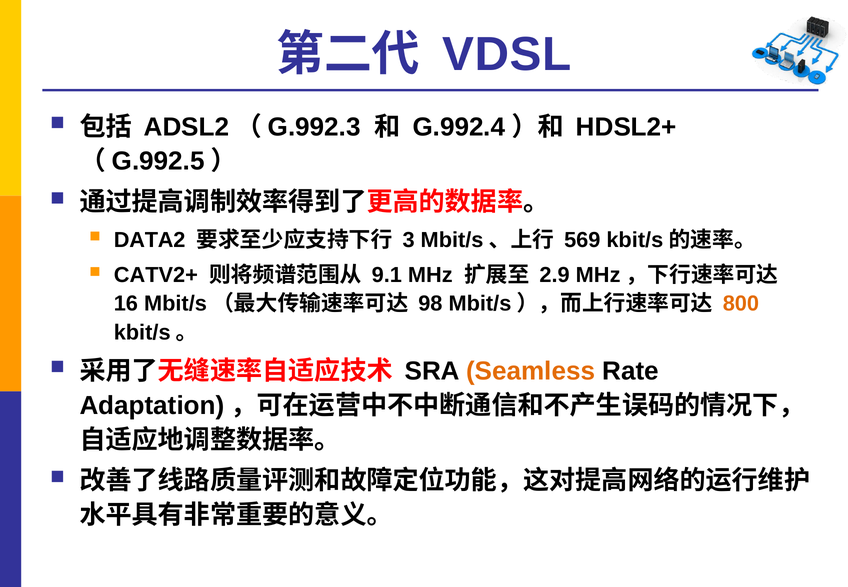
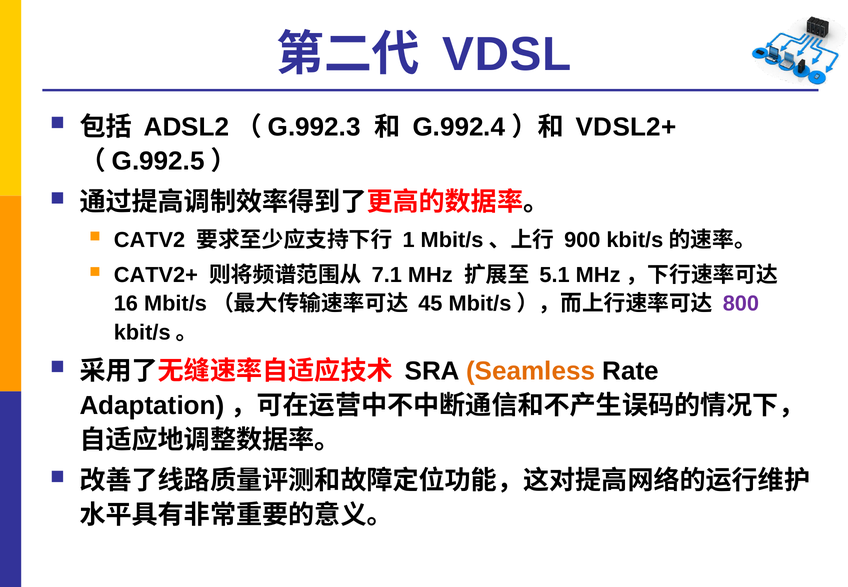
HDSL2+: HDSL2+ -> VDSL2+
DATA2: DATA2 -> CATV2
3: 3 -> 1
569: 569 -> 900
9.1: 9.1 -> 7.1
2.9: 2.9 -> 5.1
98: 98 -> 45
800 colour: orange -> purple
